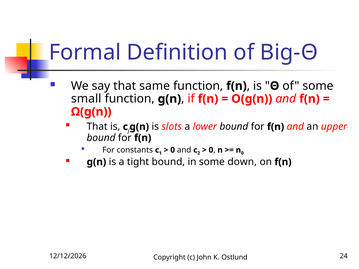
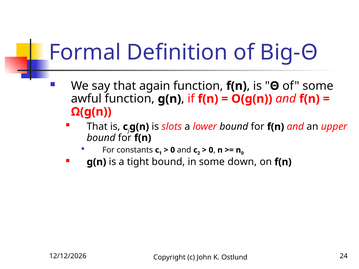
same: same -> again
small: small -> awful
